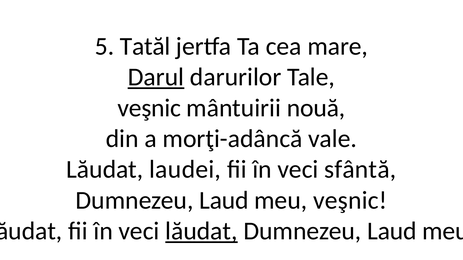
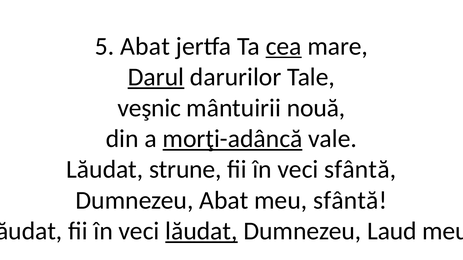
5 Tatăl: Tatăl -> Abat
cea underline: none -> present
morţi-adâncă underline: none -> present
laudei: laudei -> strune
Laud at (224, 201): Laud -> Abat
meu veşnic: veşnic -> sfântă
